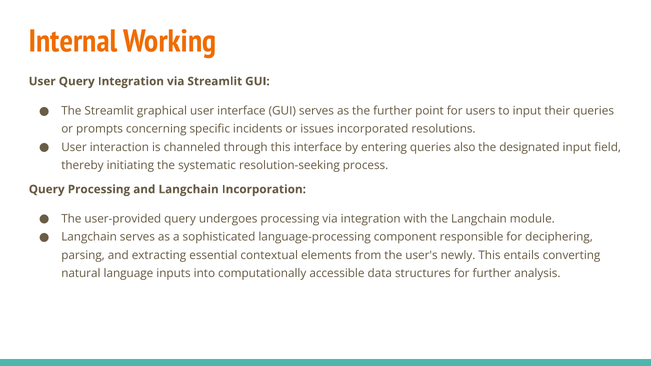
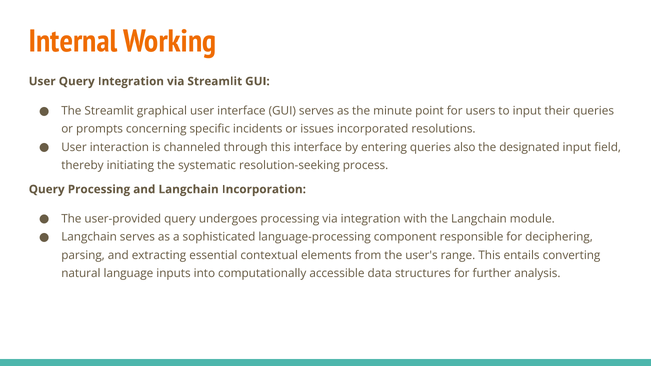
the further: further -> minute
newly: newly -> range
